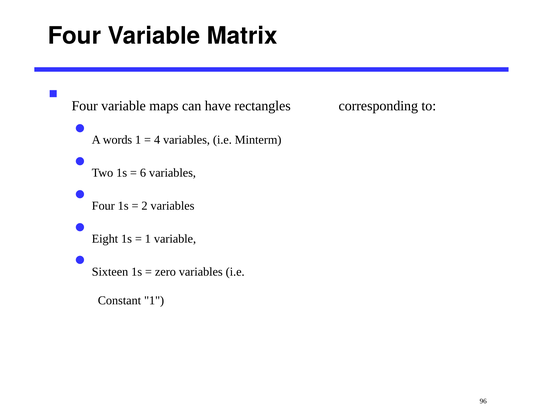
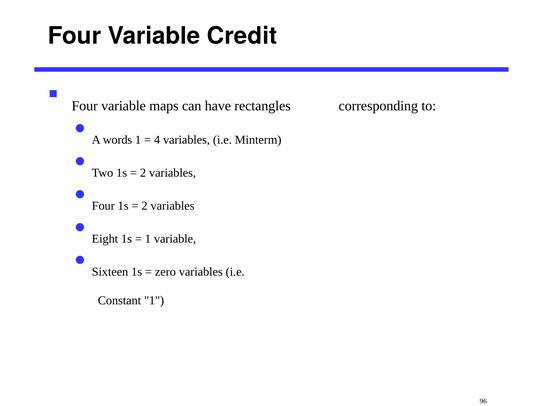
Matrix: Matrix -> Credit
6 at (143, 173): 6 -> 2
